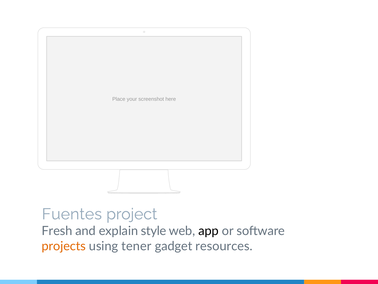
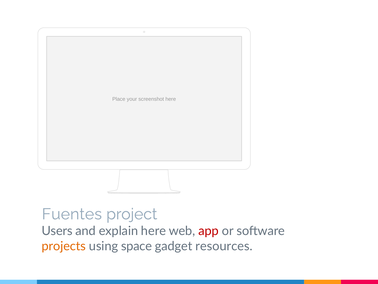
Fresh: Fresh -> Users
explain style: style -> here
app colour: black -> red
tener: tener -> space
